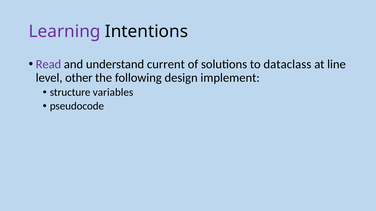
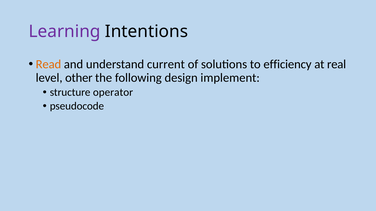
Read colour: purple -> orange
dataclass: dataclass -> efficiency
line: line -> real
variables: variables -> operator
